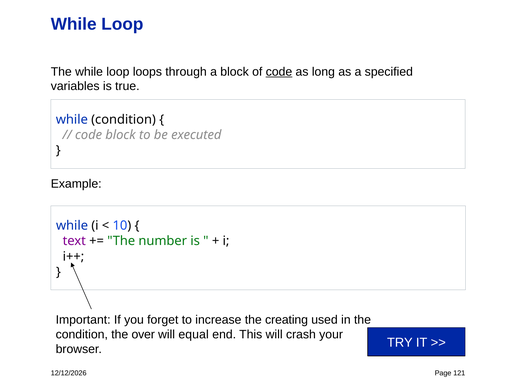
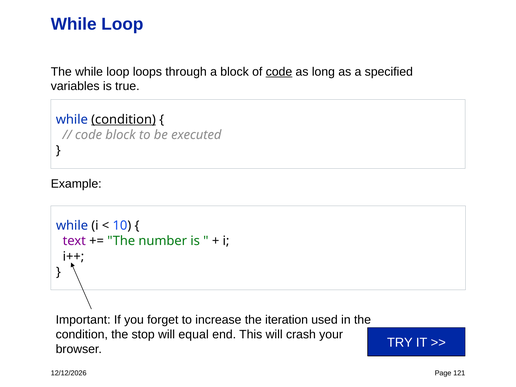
condition at (124, 119) underline: none -> present
creating: creating -> iteration
over: over -> stop
